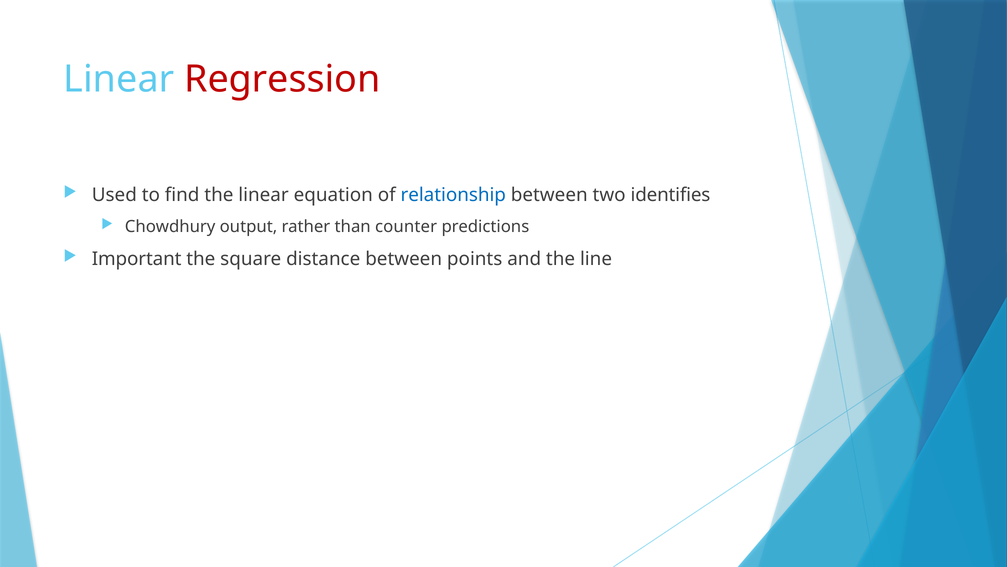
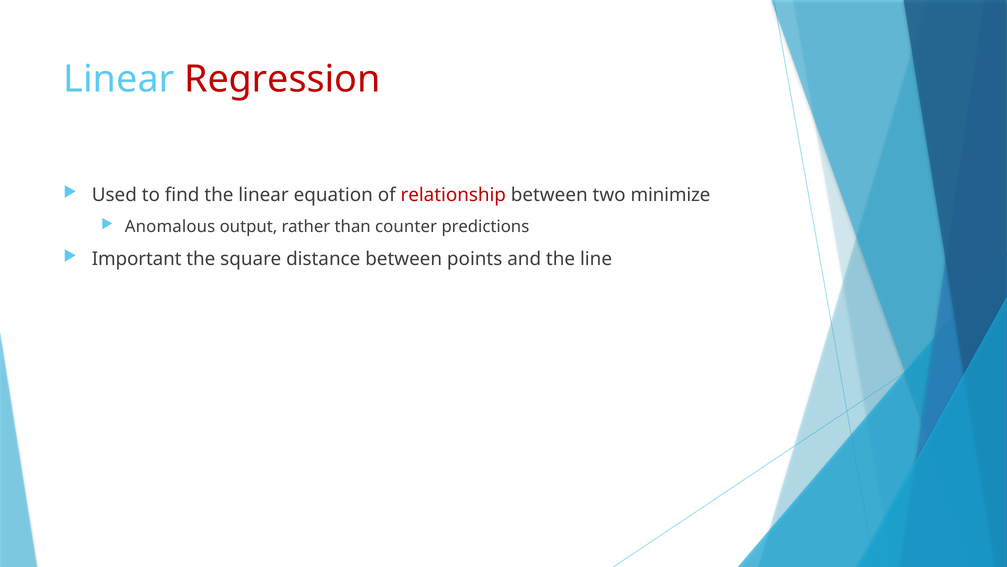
relationship colour: blue -> red
identifies: identifies -> minimize
Chowdhury: Chowdhury -> Anomalous
